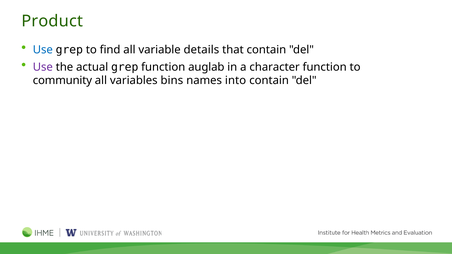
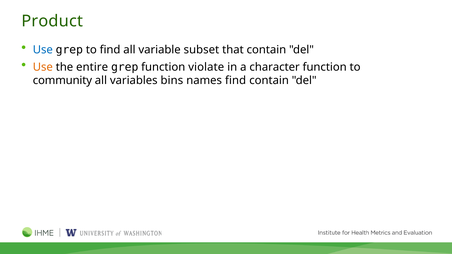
details: details -> subset
Use at (43, 67) colour: purple -> orange
actual: actual -> entire
auglab: auglab -> violate
names into: into -> find
